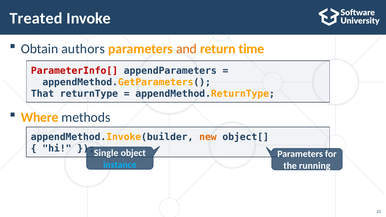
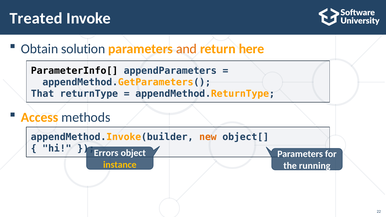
authors: authors -> solution
time: time -> here
ParameterInfo[ colour: red -> black
Where: Where -> Access
Single: Single -> Errors
instance colour: light blue -> yellow
